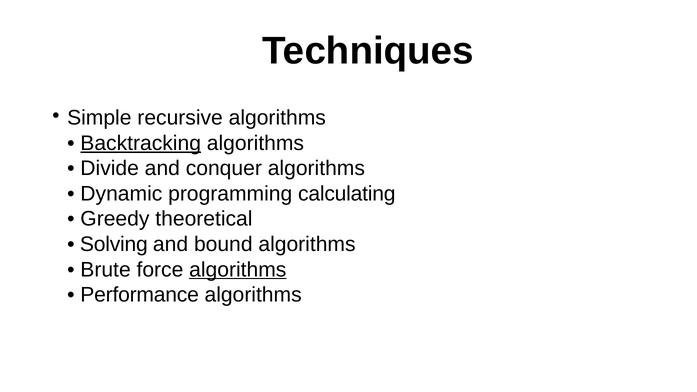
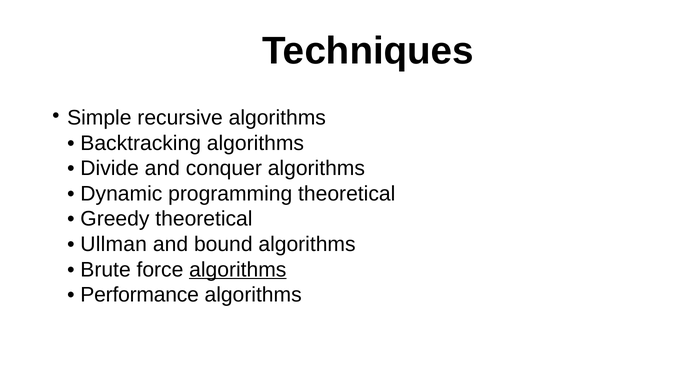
Backtracking underline: present -> none
programming calculating: calculating -> theoretical
Solving: Solving -> Ullman
